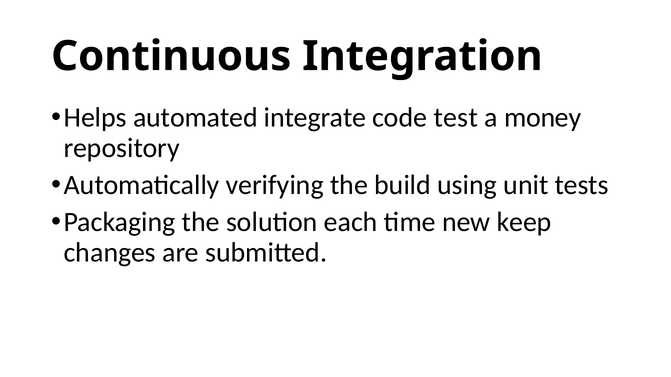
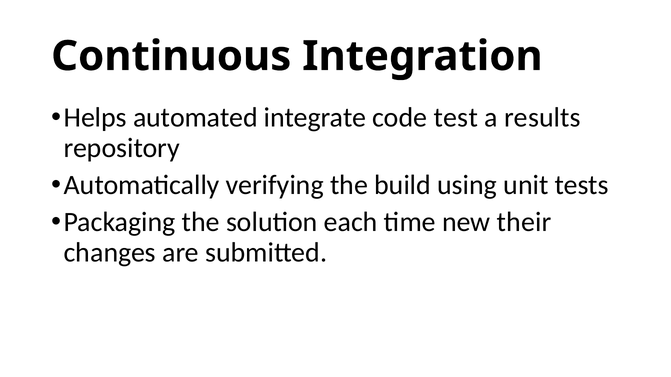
money: money -> results
keep: keep -> their
